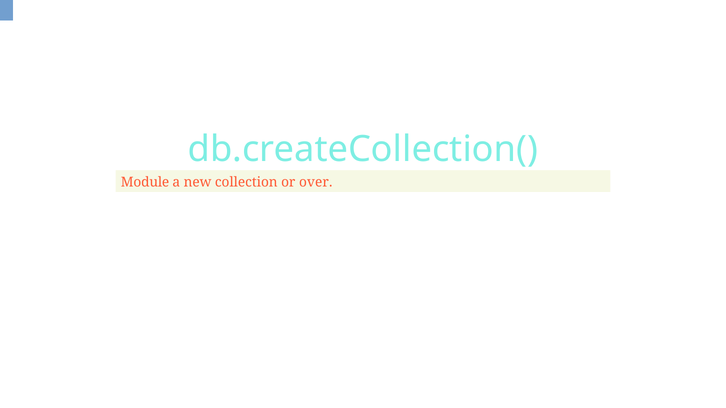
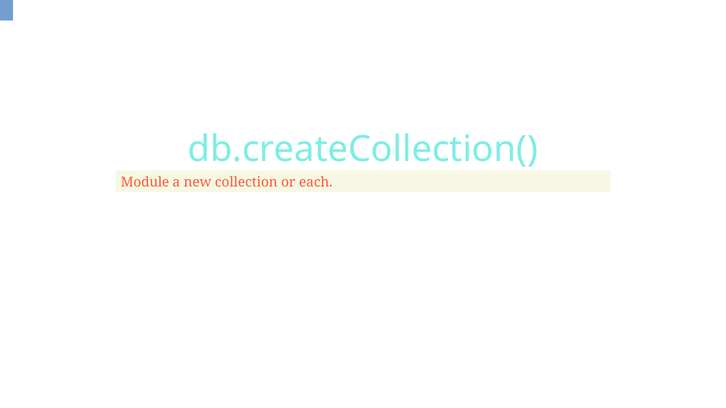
over: over -> each
